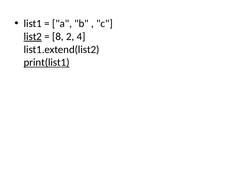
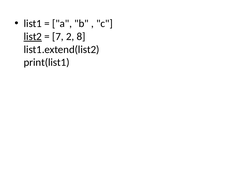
8: 8 -> 7
4: 4 -> 8
print(list1 underline: present -> none
